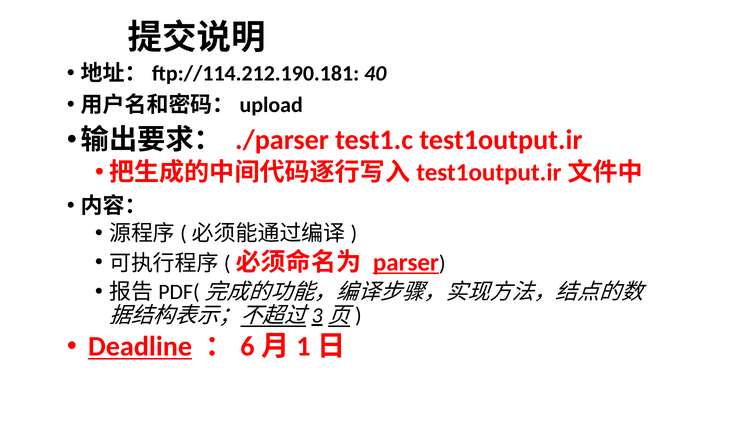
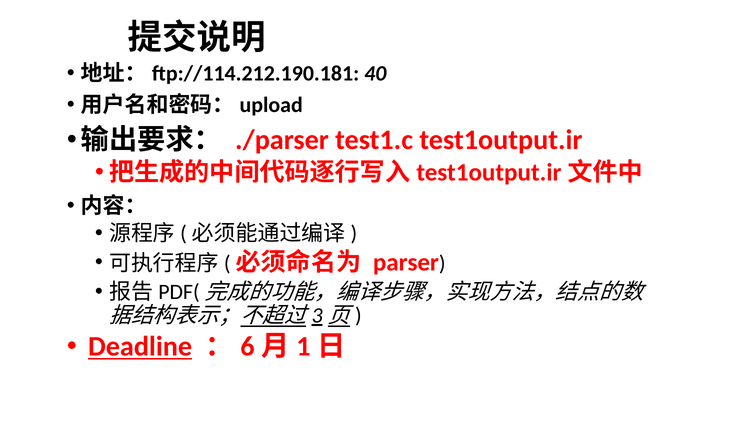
parser underline: present -> none
